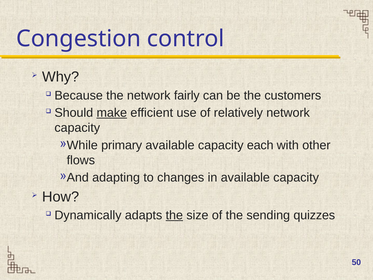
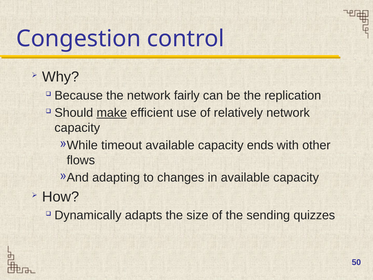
customers: customers -> replication
primary: primary -> timeout
each: each -> ends
the at (174, 215) underline: present -> none
